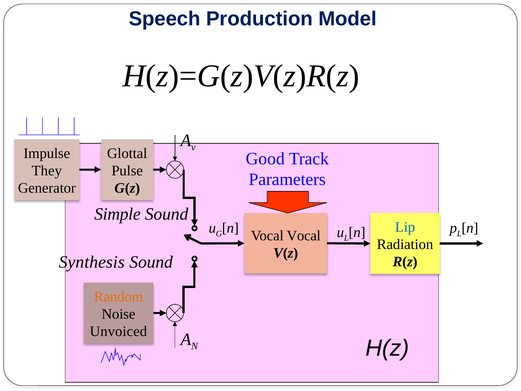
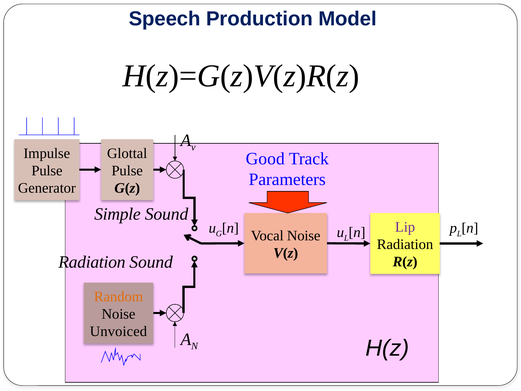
They at (47, 171): They -> Pulse
Lip colour: blue -> purple
Vocal Vocal: Vocal -> Noise
Synthesis at (92, 262): Synthesis -> Radiation
